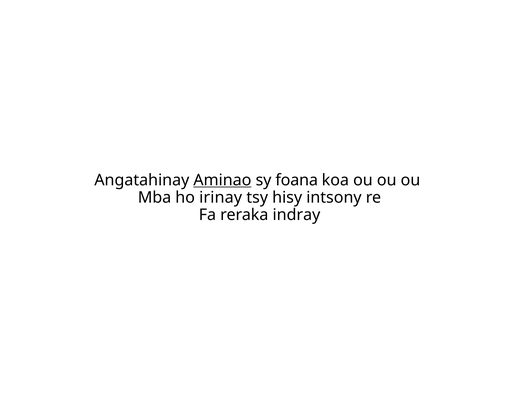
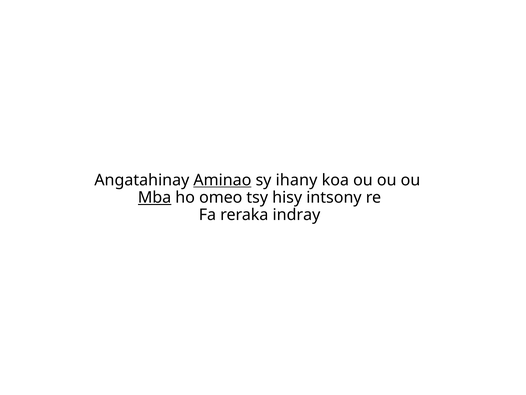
foana: foana -> ihany
Mba underline: none -> present
irinay: irinay -> omeo
